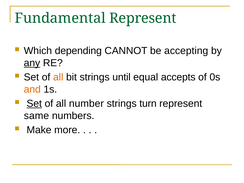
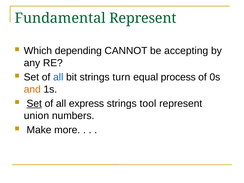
any underline: present -> none
all at (58, 77) colour: orange -> blue
until: until -> turn
accepts: accepts -> process
number: number -> express
turn: turn -> tool
same: same -> union
